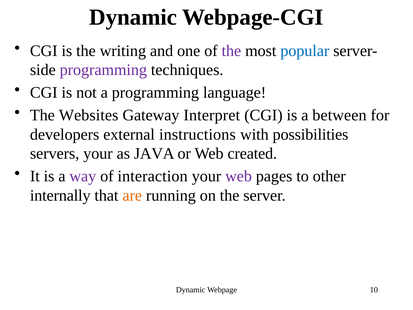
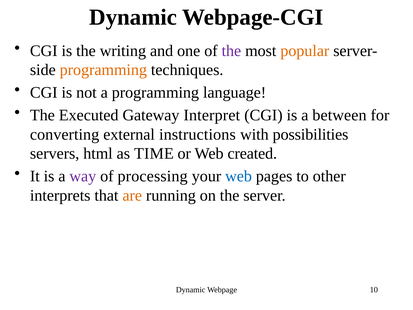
popular colour: blue -> orange
programming at (103, 70) colour: purple -> orange
Websites: Websites -> Executed
developers: developers -> converting
servers your: your -> html
JAVA: JAVA -> TIME
interaction: interaction -> processing
web at (239, 176) colour: purple -> blue
internally: internally -> interprets
